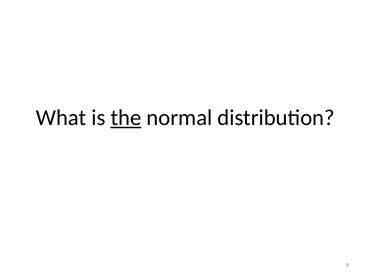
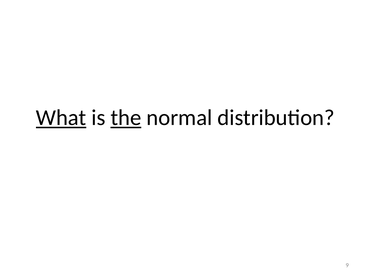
What underline: none -> present
